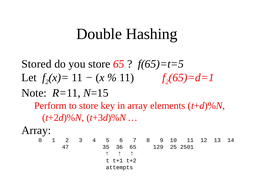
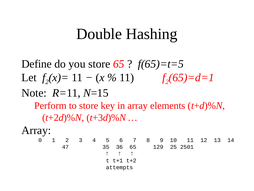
Stored: Stored -> Define
